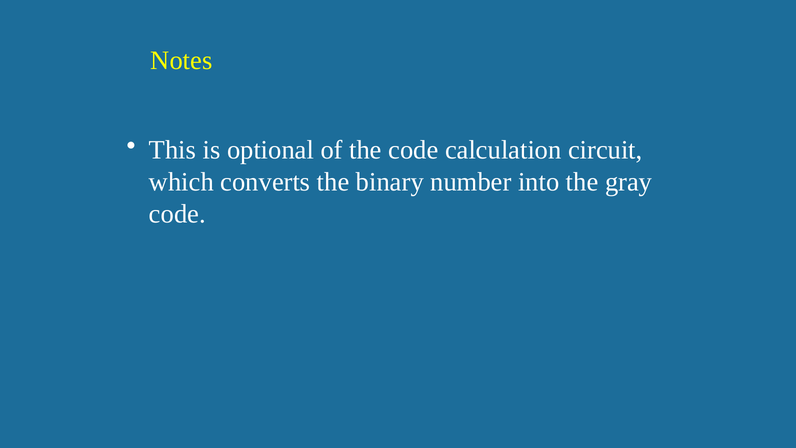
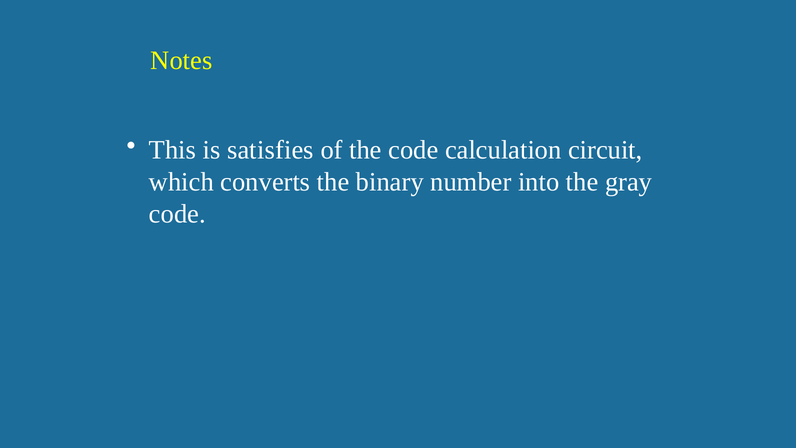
optional: optional -> satisfies
